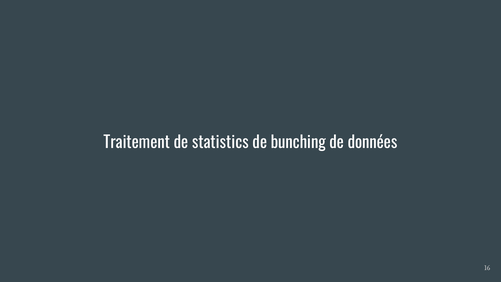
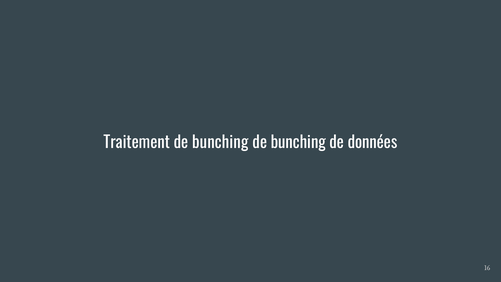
statistics at (220, 142): statistics -> bunching
